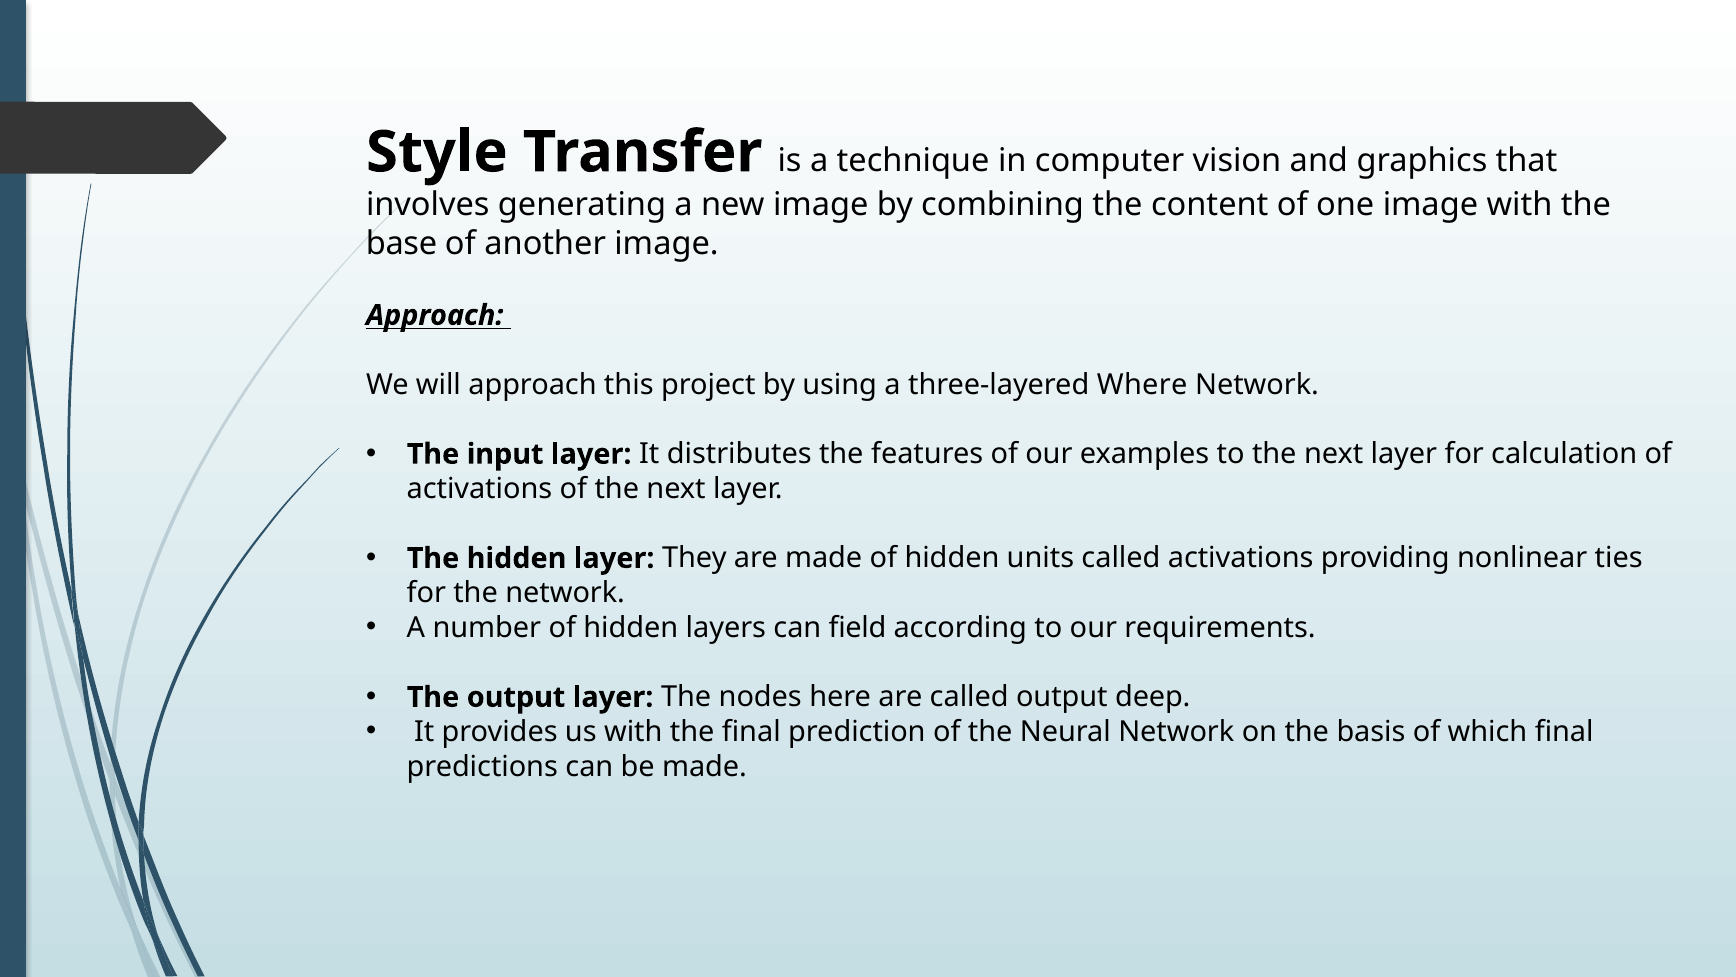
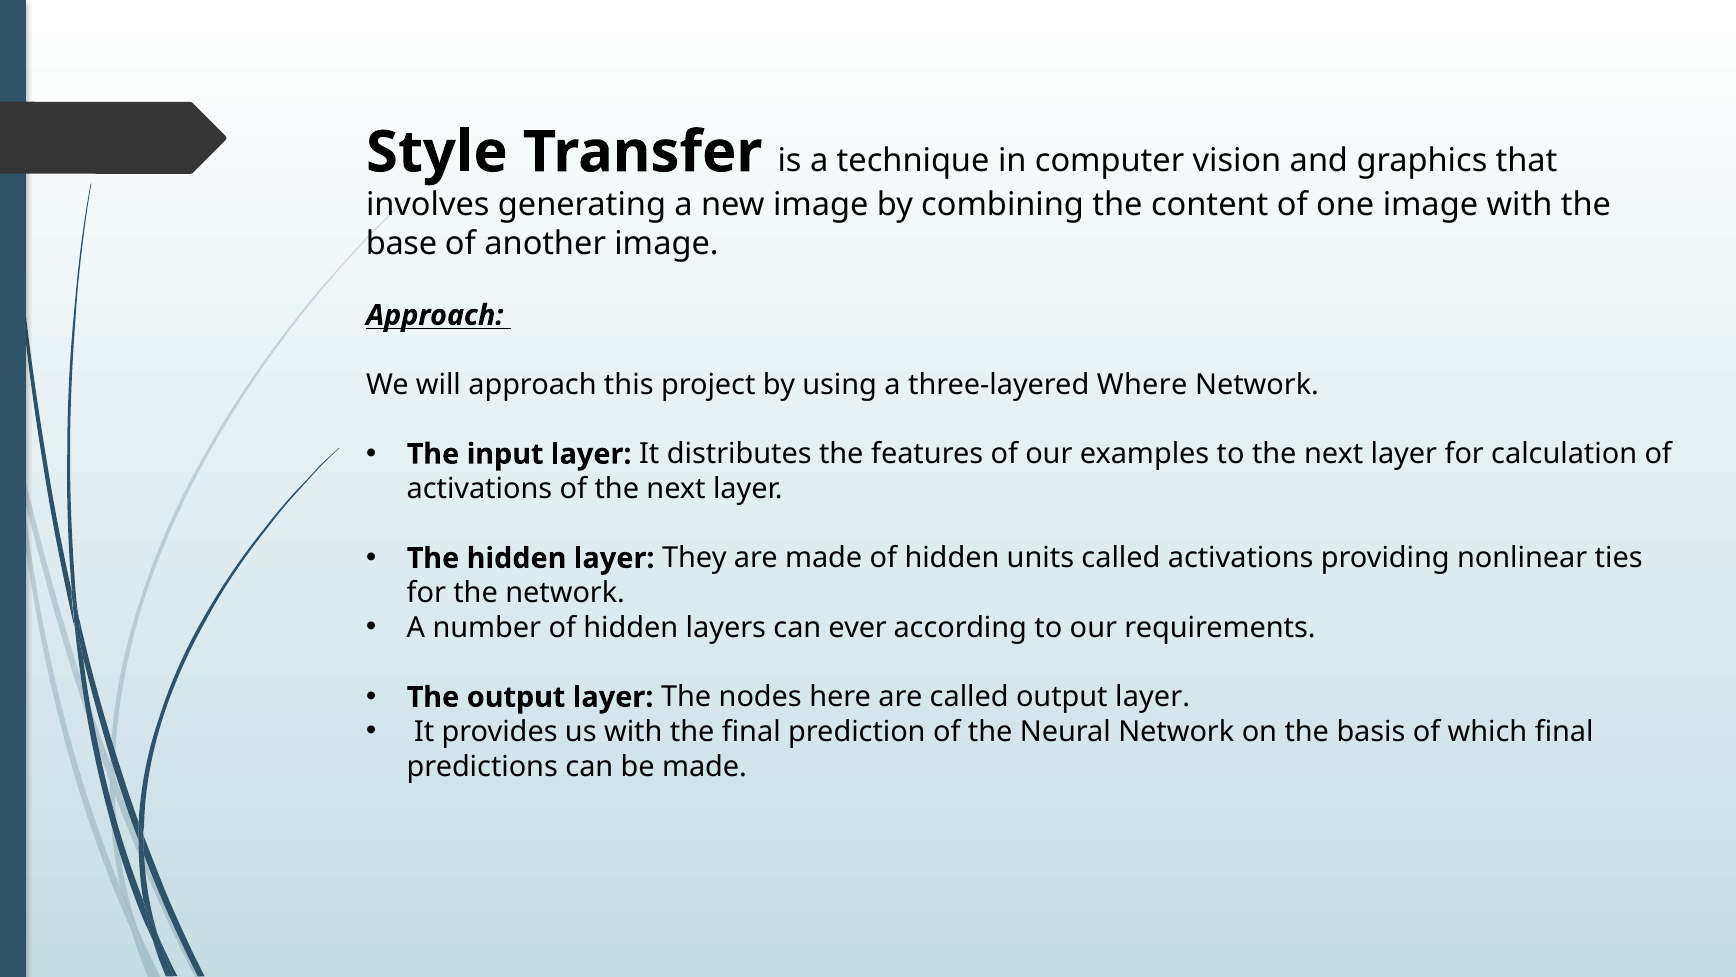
field: field -> ever
called output deep: deep -> layer
